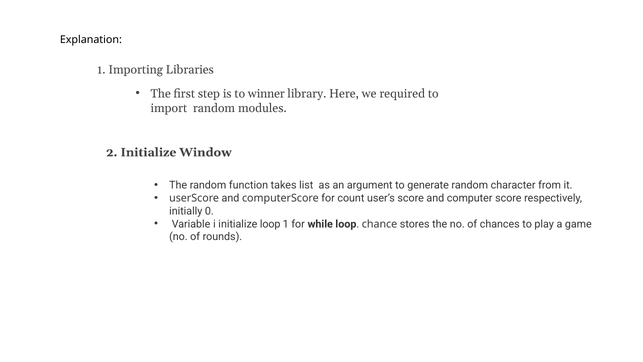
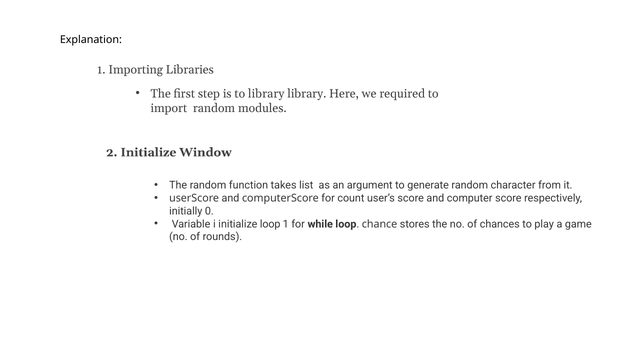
to winner: winner -> library
